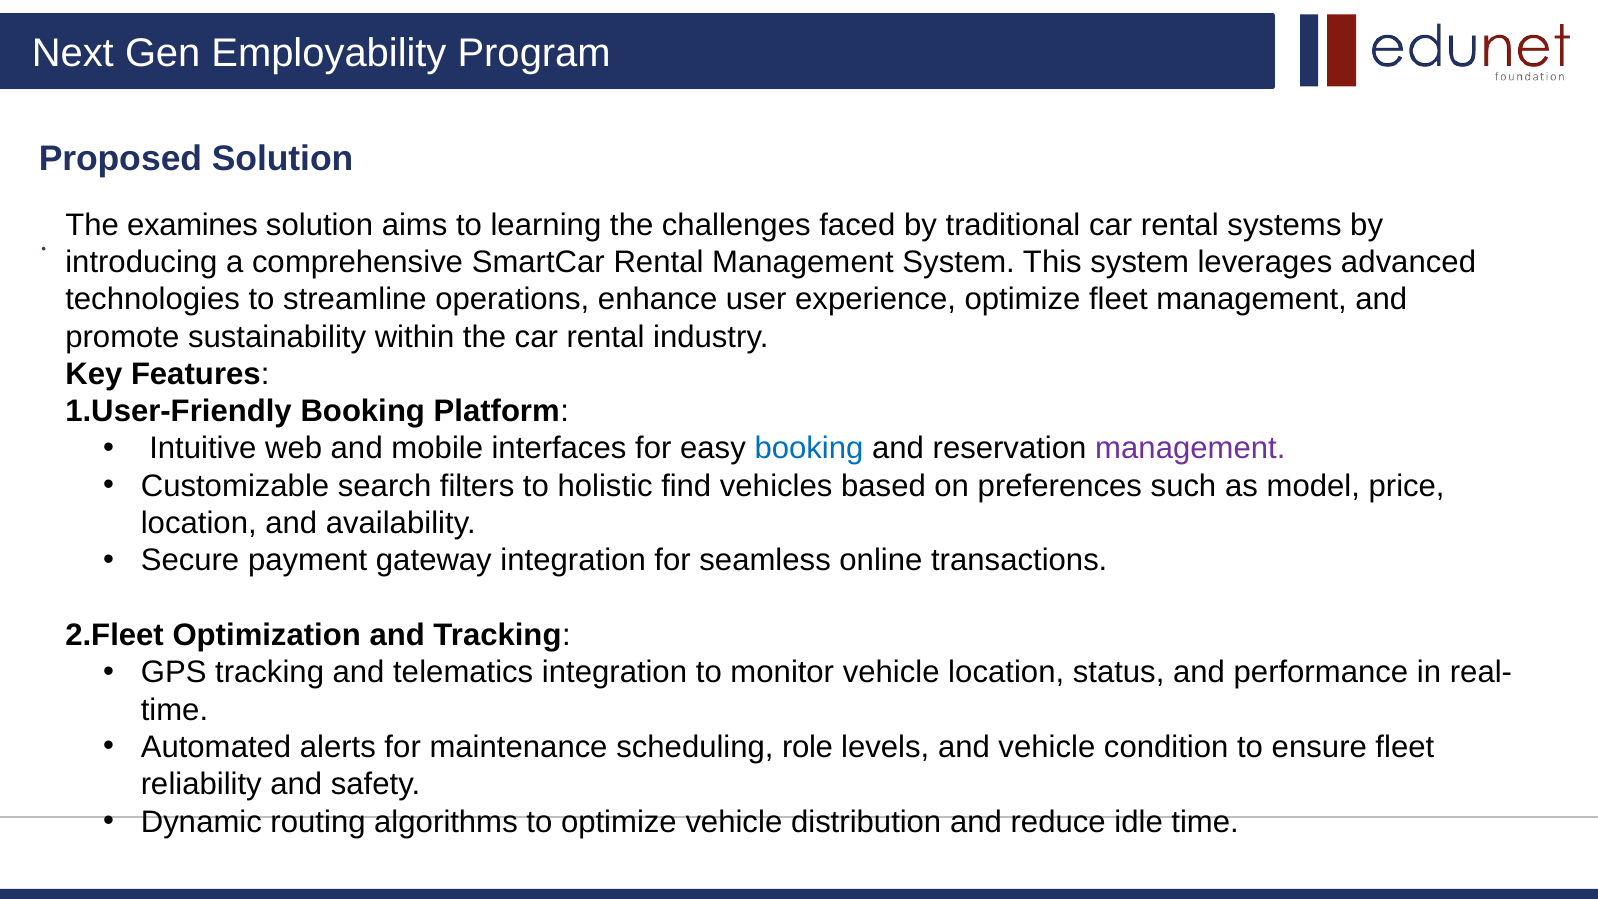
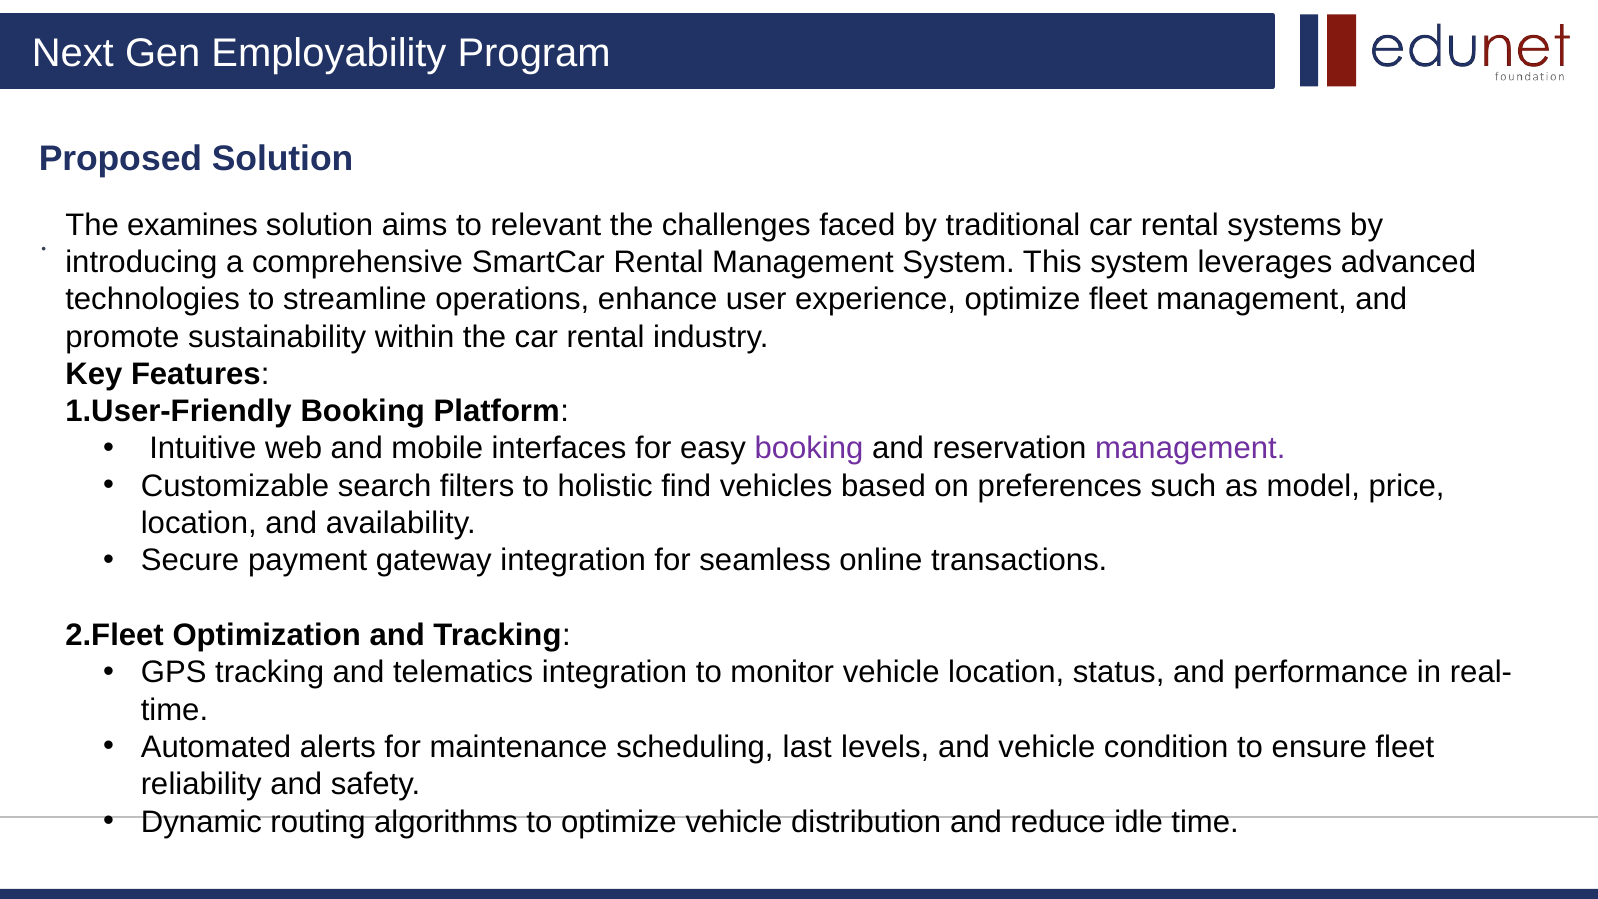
learning: learning -> relevant
booking at (809, 449) colour: blue -> purple
role: role -> last
